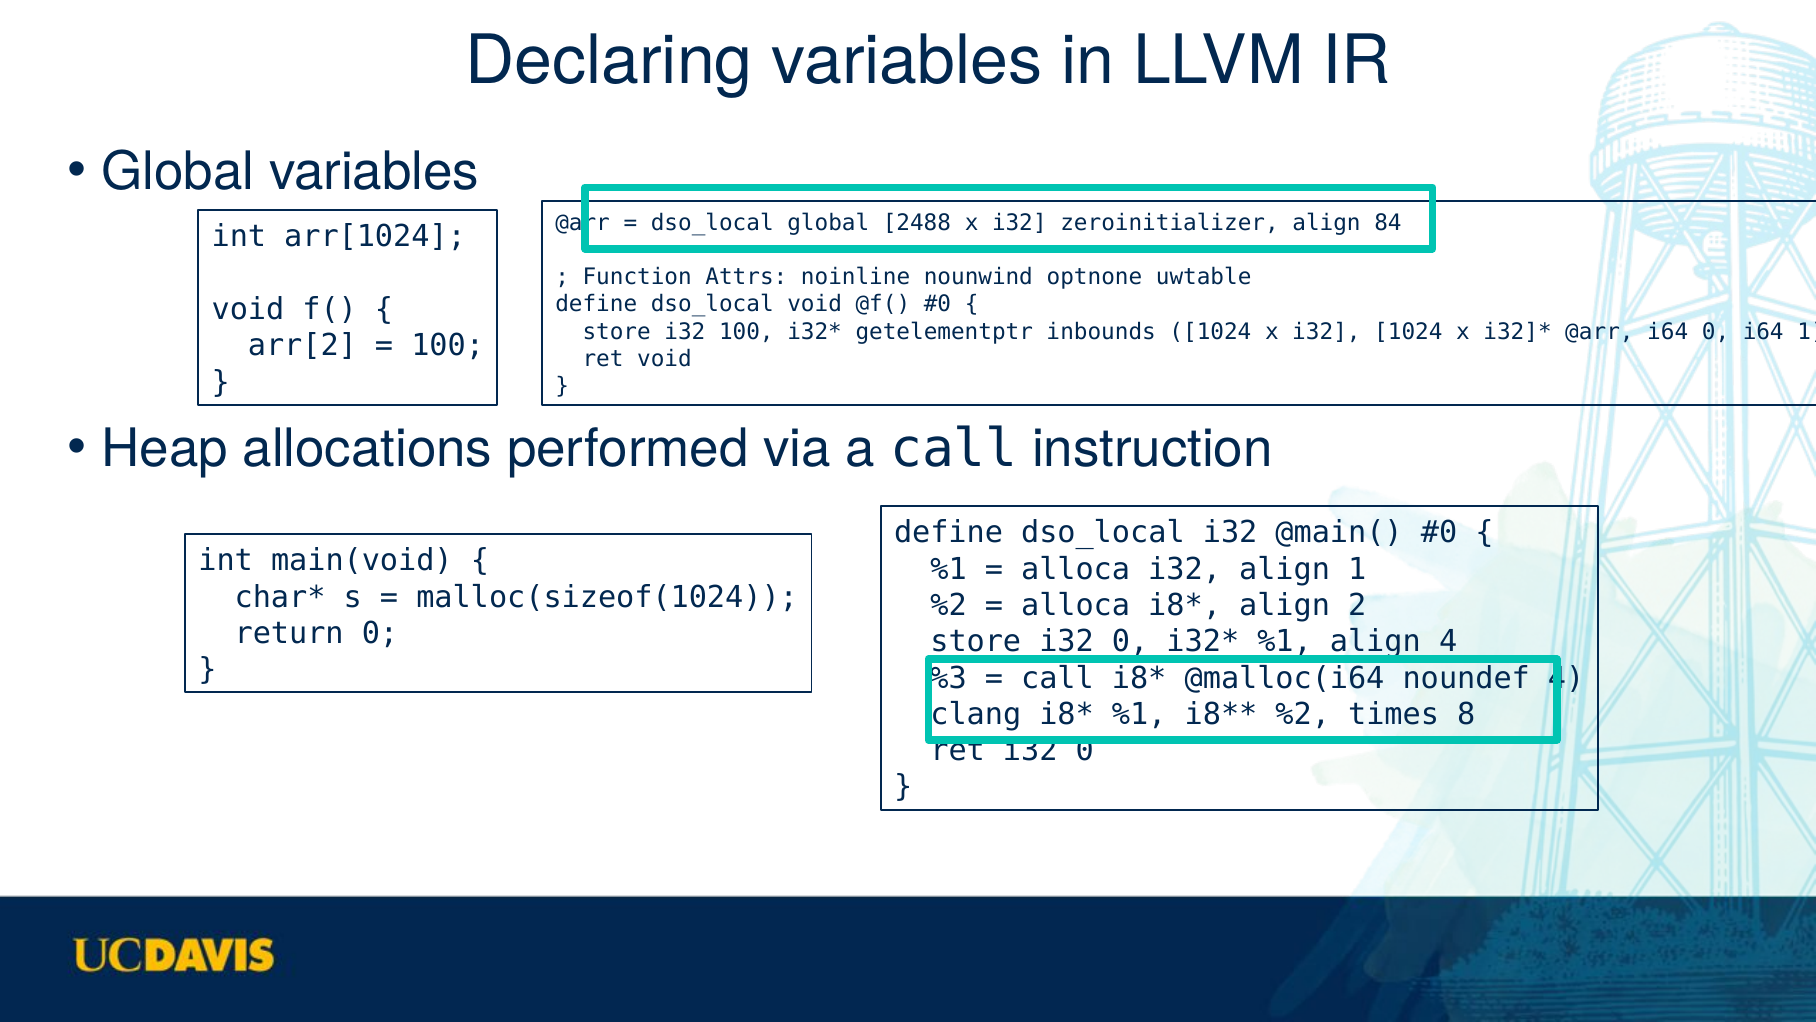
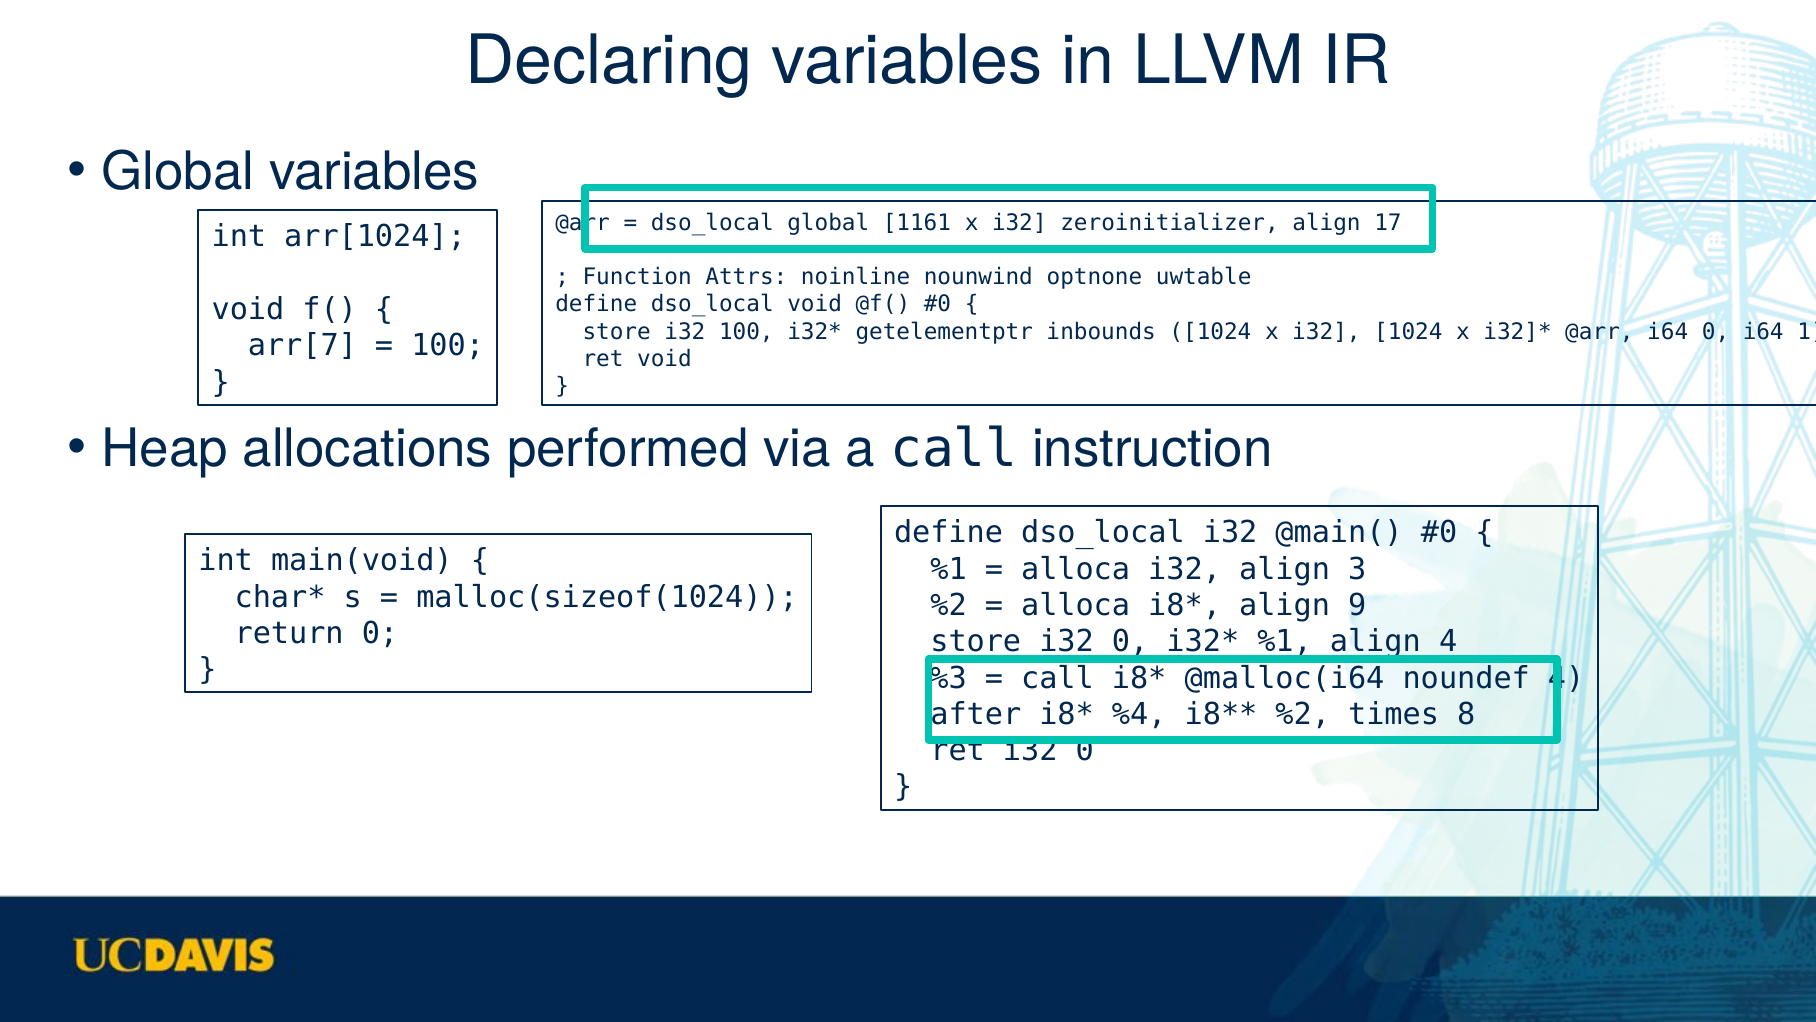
2488: 2488 -> 1161
84: 84 -> 17
arr[2: arr[2 -> arr[7
align 1: 1 -> 3
2: 2 -> 9
clang: clang -> after
%1 at (1139, 714): %1 -> %4
